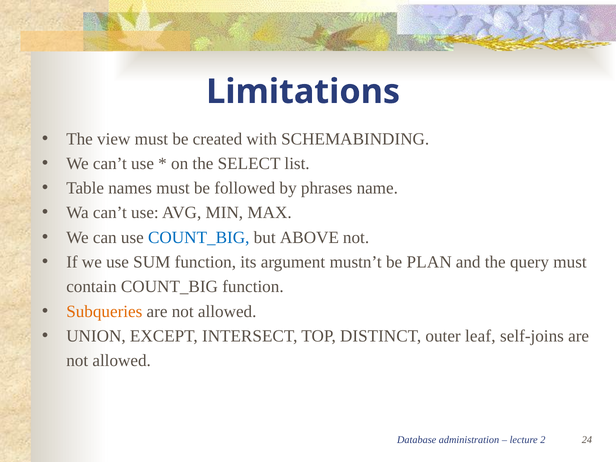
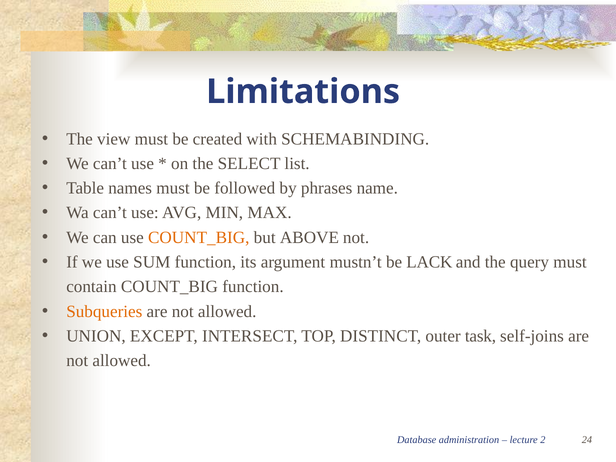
COUNT_BIG at (199, 237) colour: blue -> orange
PLAN: PLAN -> LACK
leaf: leaf -> task
